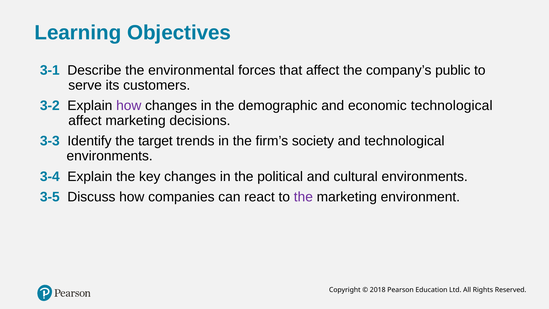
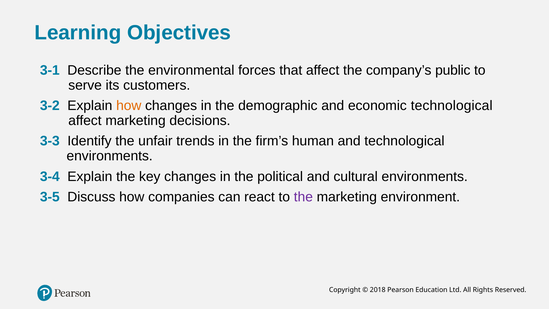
how at (129, 106) colour: purple -> orange
target: target -> unfair
society: society -> human
